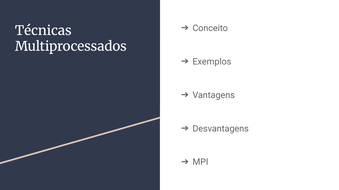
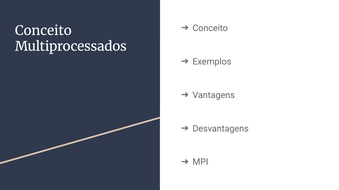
Técnicas at (43, 31): Técnicas -> Conceito
